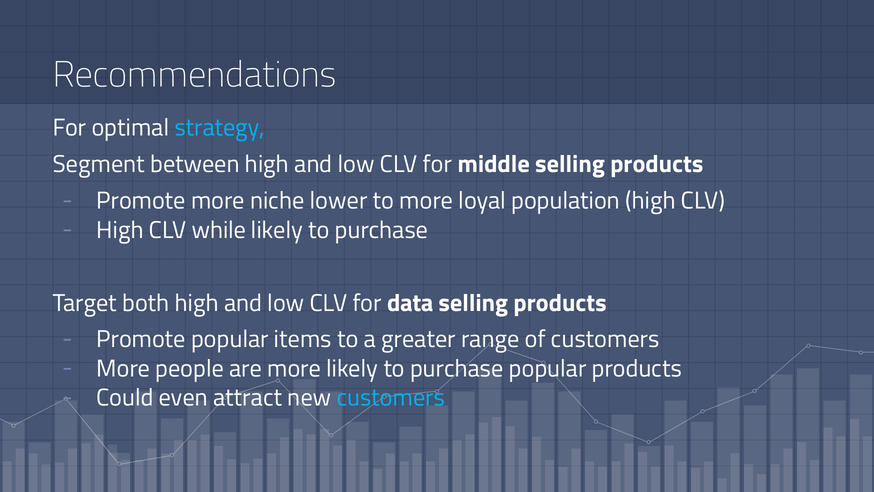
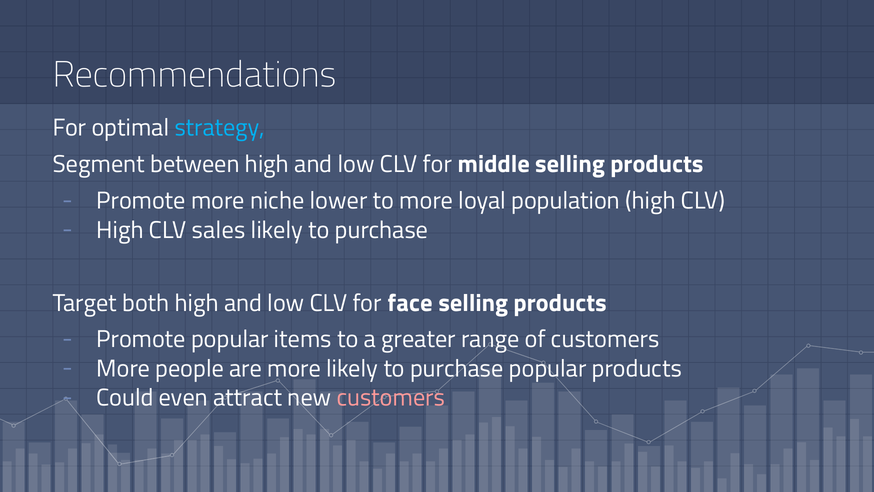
while: while -> sales
data: data -> face
customers at (391, 397) colour: light blue -> pink
